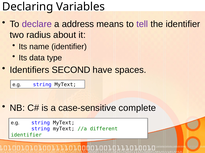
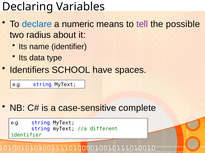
declare colour: purple -> blue
address: address -> numeric
the identifier: identifier -> possible
SECOND: SECOND -> SCHOOL
